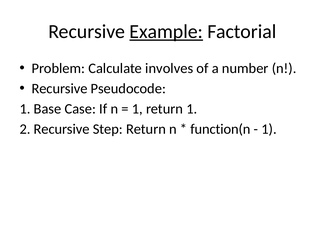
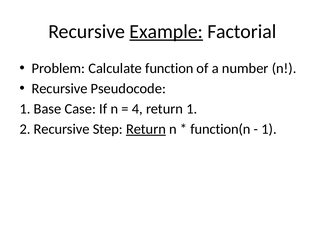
involves: involves -> function
1 at (137, 109): 1 -> 4
Return at (146, 129) underline: none -> present
